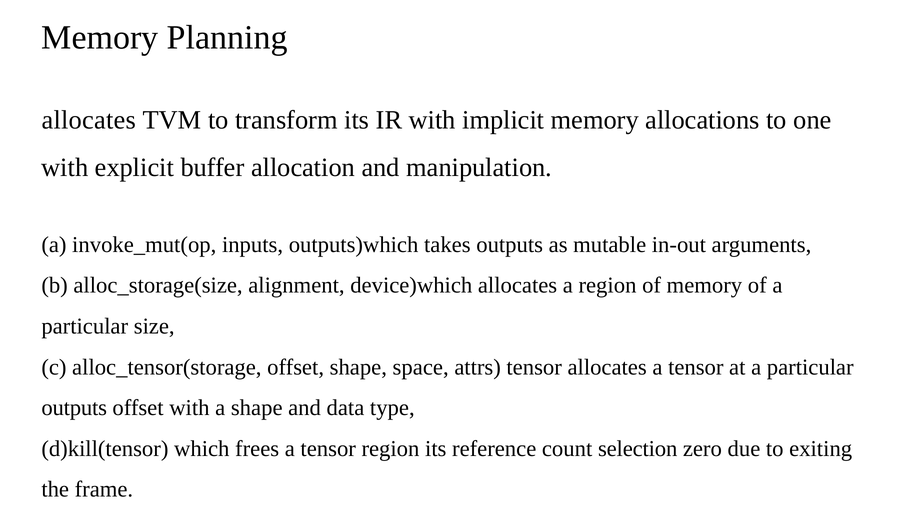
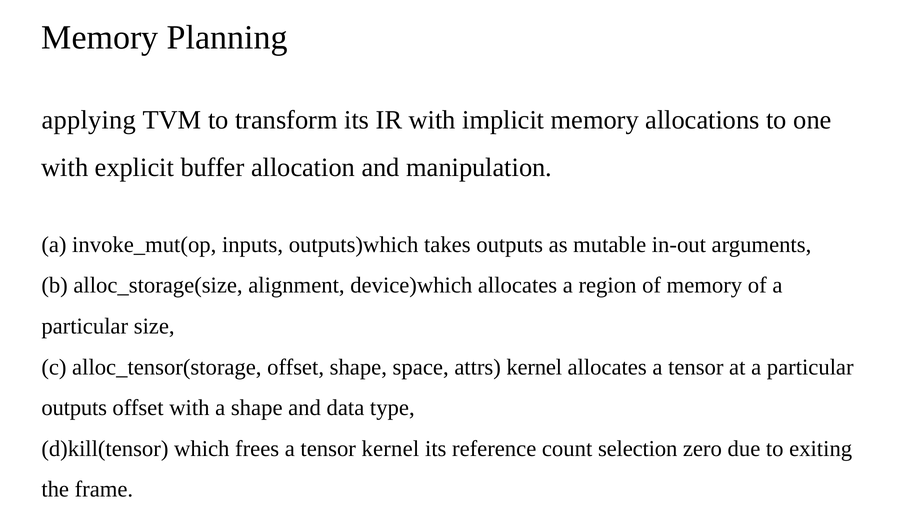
allocates at (89, 120): allocates -> applying
attrs tensor: tensor -> kernel
tensor region: region -> kernel
